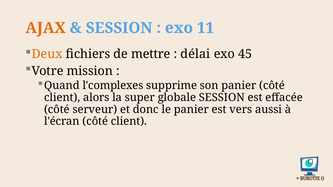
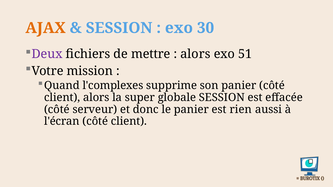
11: 11 -> 30
Deux colour: orange -> purple
délai at (195, 54): délai -> alors
45: 45 -> 51
vers: vers -> rien
